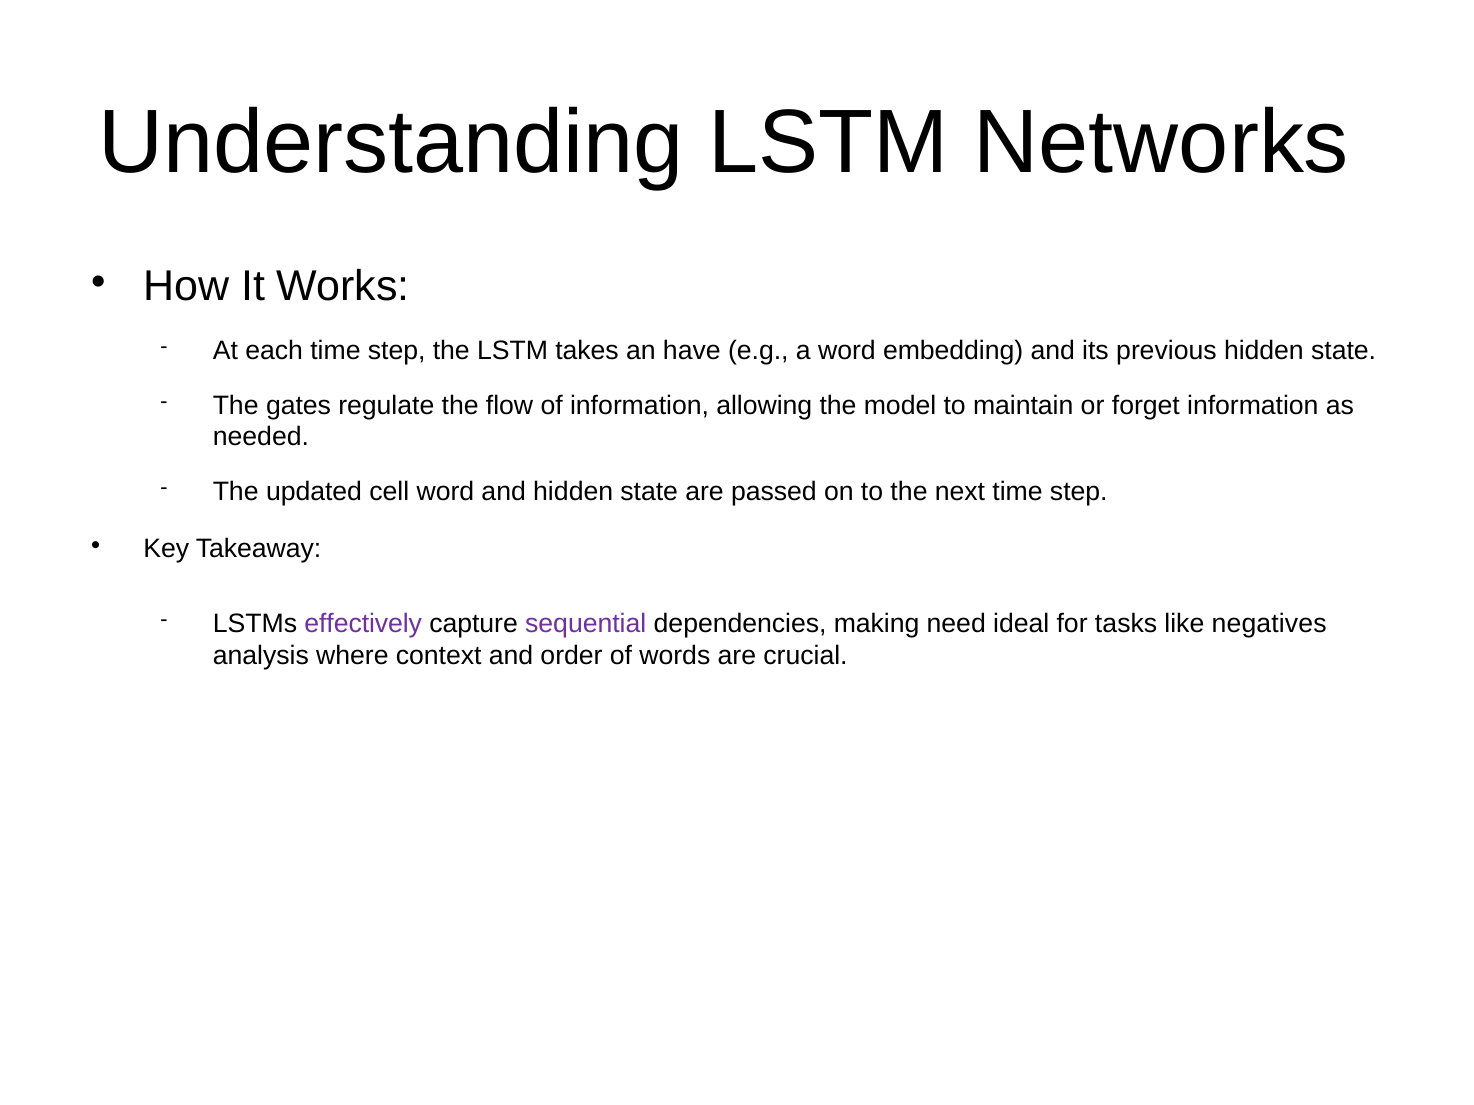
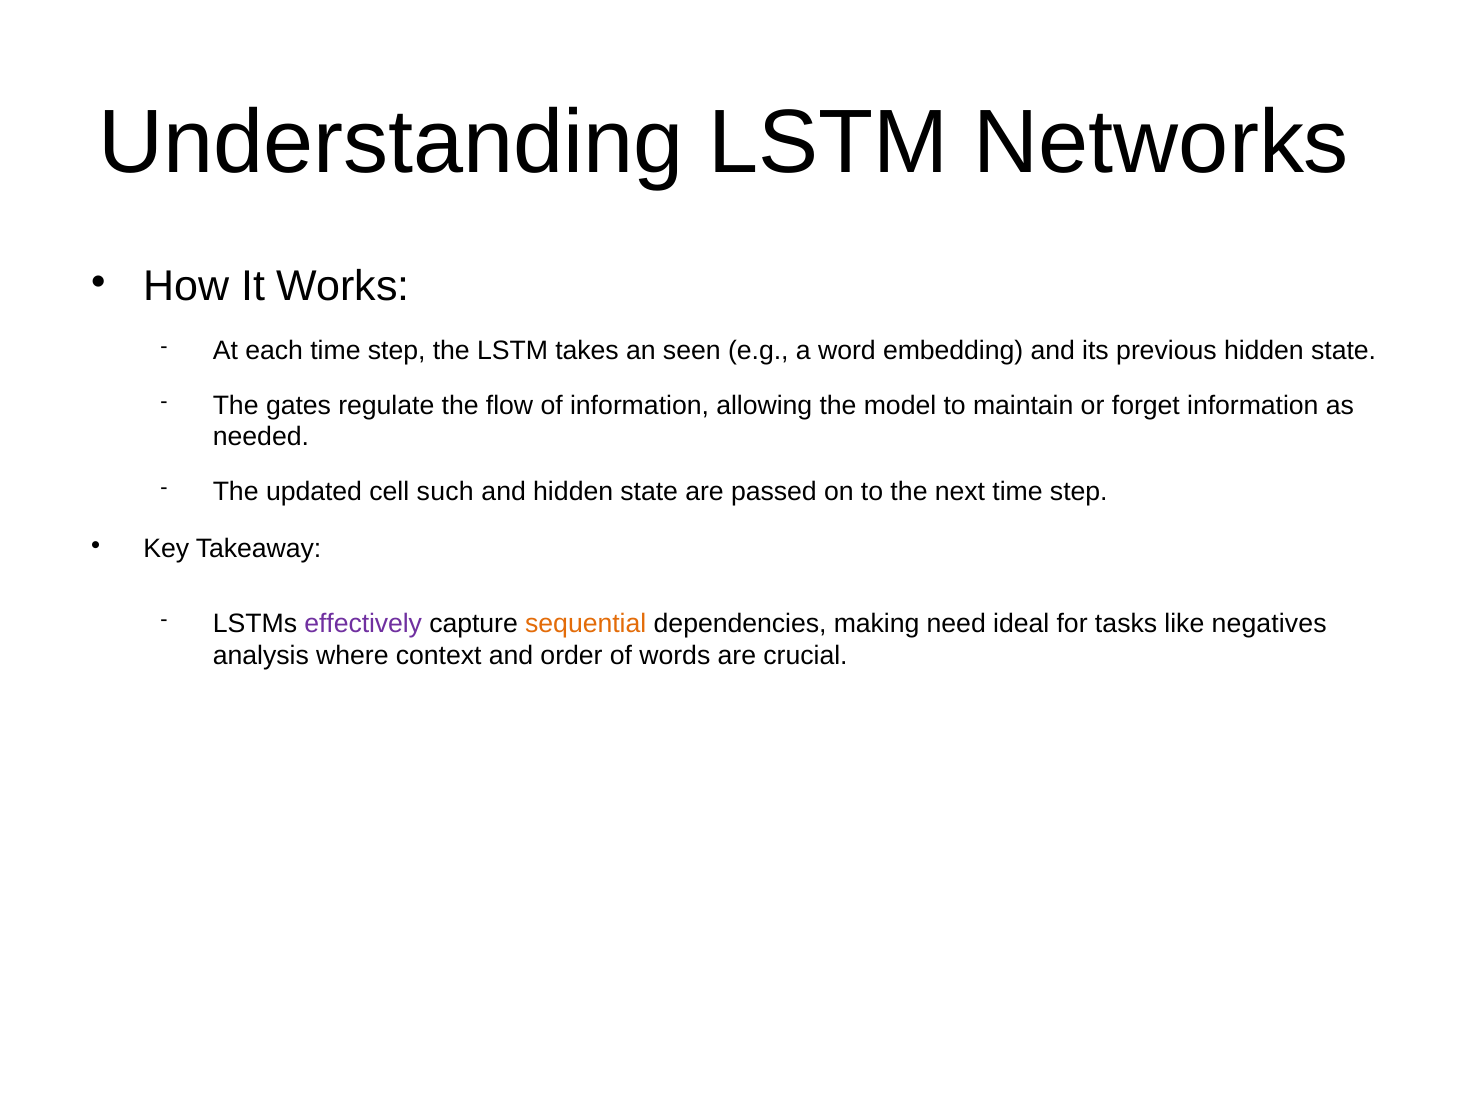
have: have -> seen
cell word: word -> such
sequential colour: purple -> orange
